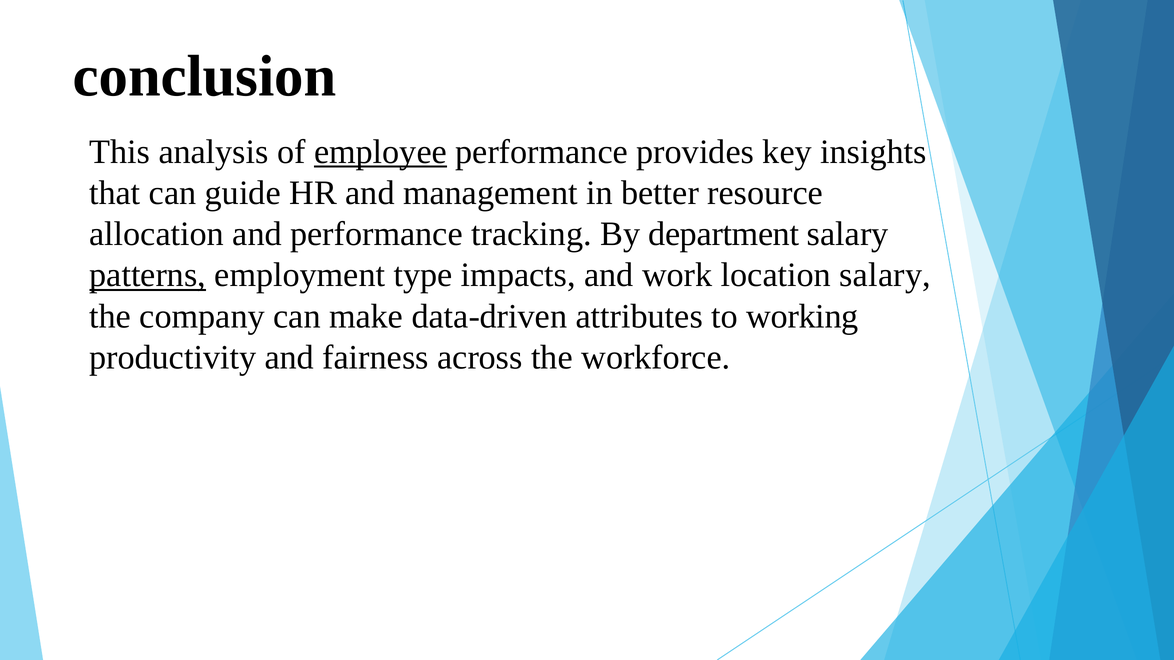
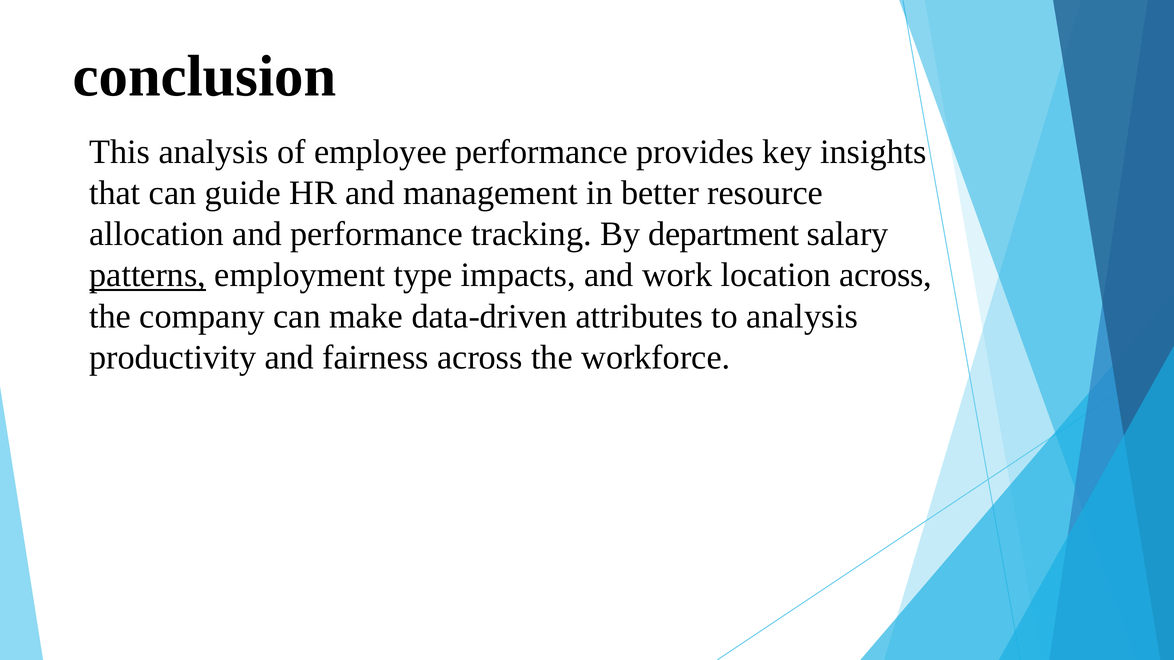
employee underline: present -> none
location salary: salary -> across
to working: working -> analysis
